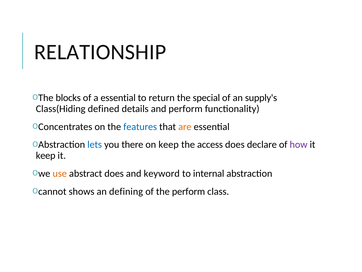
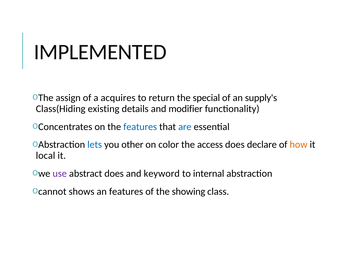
RELATIONSHIP: RELATIONSHIP -> IMPLEMENTED
blocks: blocks -> assign
a essential: essential -> acquires
defined: defined -> existing
and perform: perform -> modifier
are colour: orange -> blue
there: there -> other
on keep: keep -> color
how colour: purple -> orange
keep at (46, 155): keep -> local
use colour: orange -> purple
an defining: defining -> features
the perform: perform -> showing
